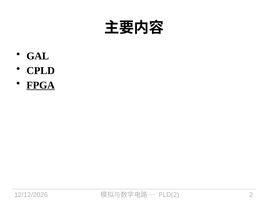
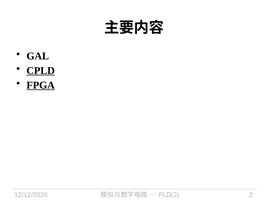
CPLD underline: none -> present
